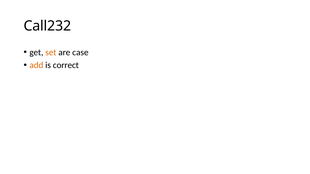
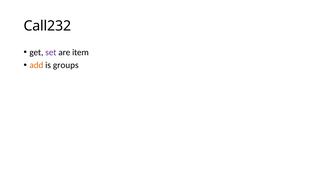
set colour: orange -> purple
case: case -> item
correct: correct -> groups
